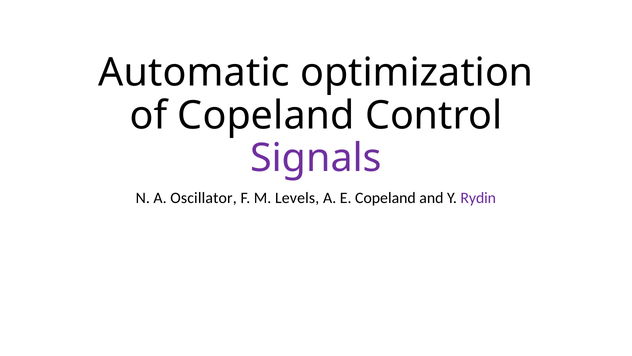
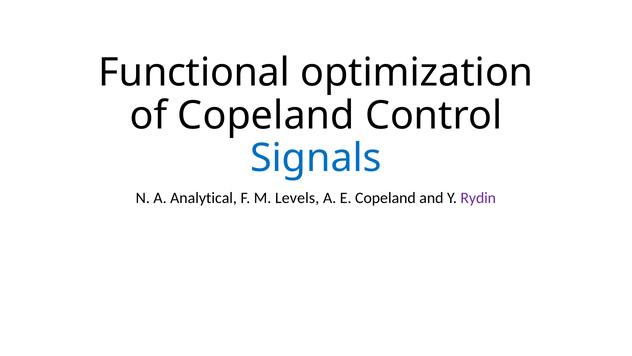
Automatic: Automatic -> Functional
Signals colour: purple -> blue
Oscillator: Oscillator -> Analytical
